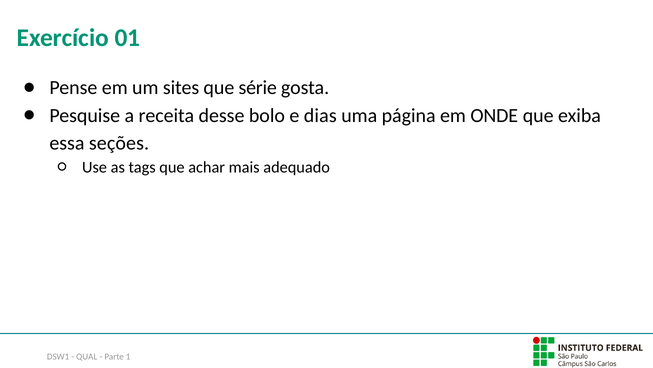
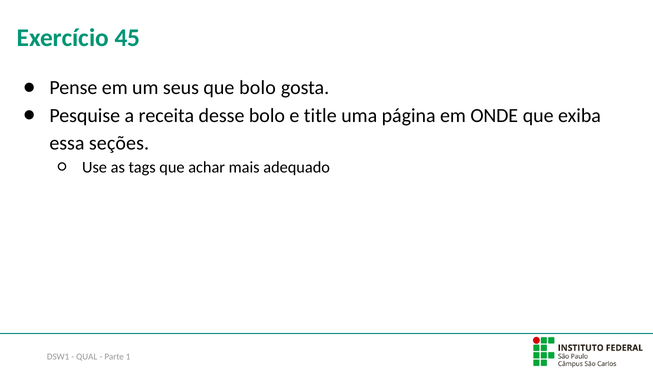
01: 01 -> 45
sites: sites -> seus
que série: série -> bolo
dias: dias -> title
